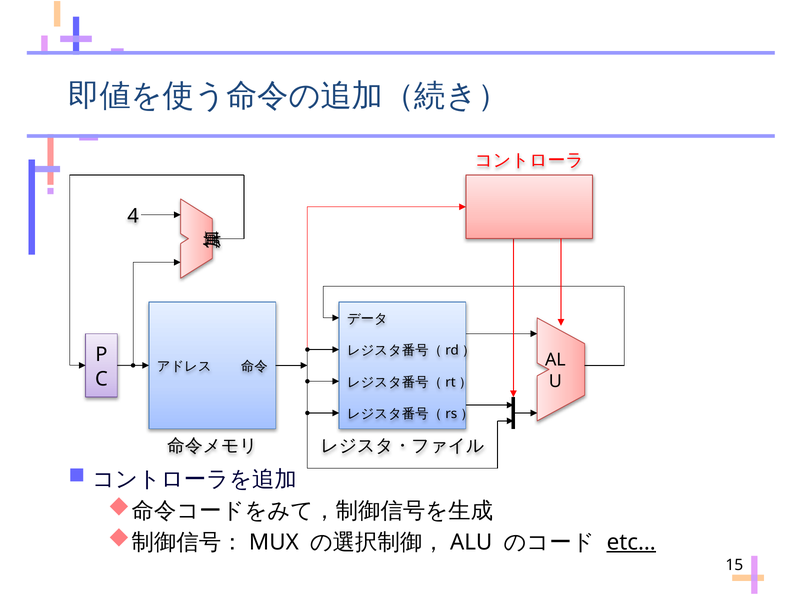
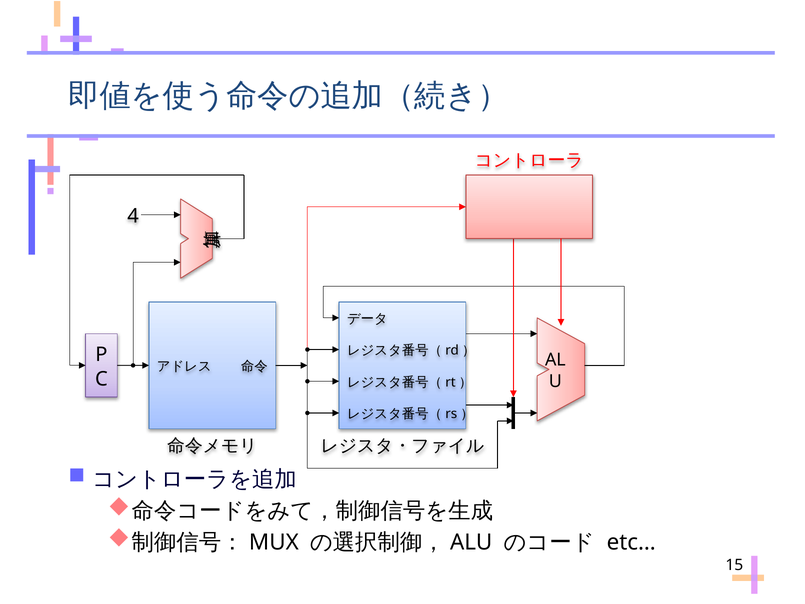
etc… underline: present -> none
